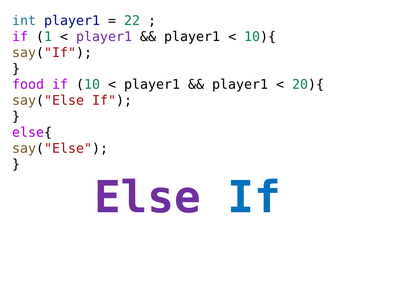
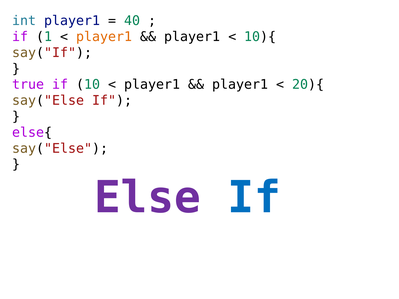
22: 22 -> 40
player1 at (104, 37) colour: purple -> orange
food: food -> true
